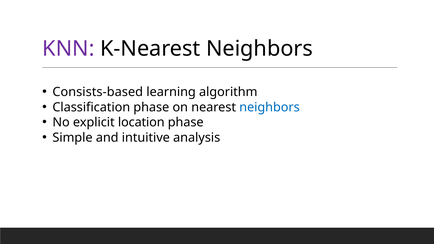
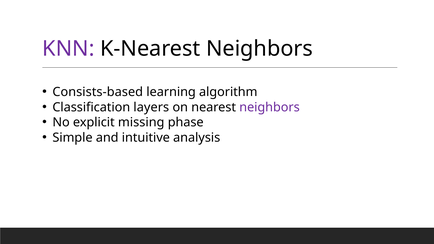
Classification phase: phase -> layers
neighbors at (270, 107) colour: blue -> purple
location: location -> missing
